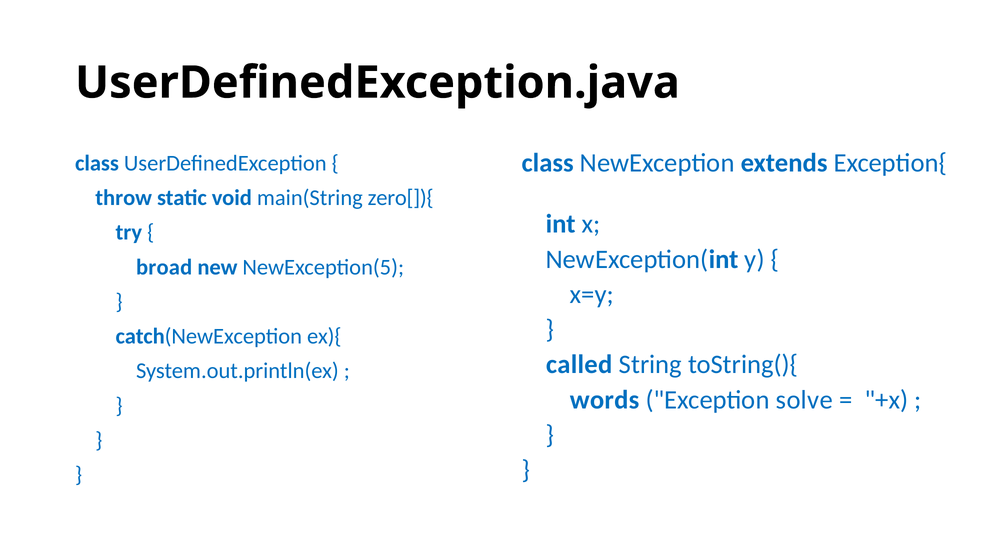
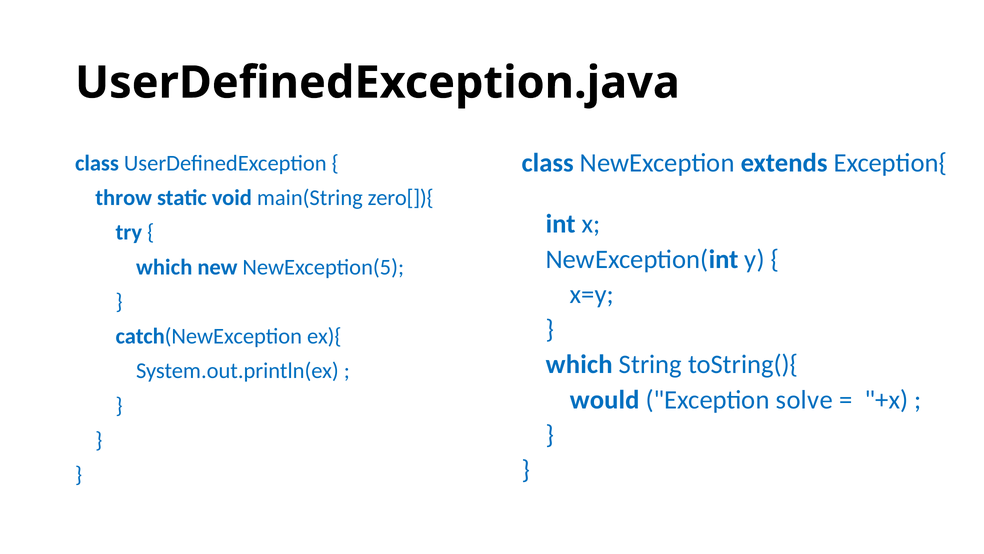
broad at (164, 267): broad -> which
called at (579, 364): called -> which
words: words -> would
